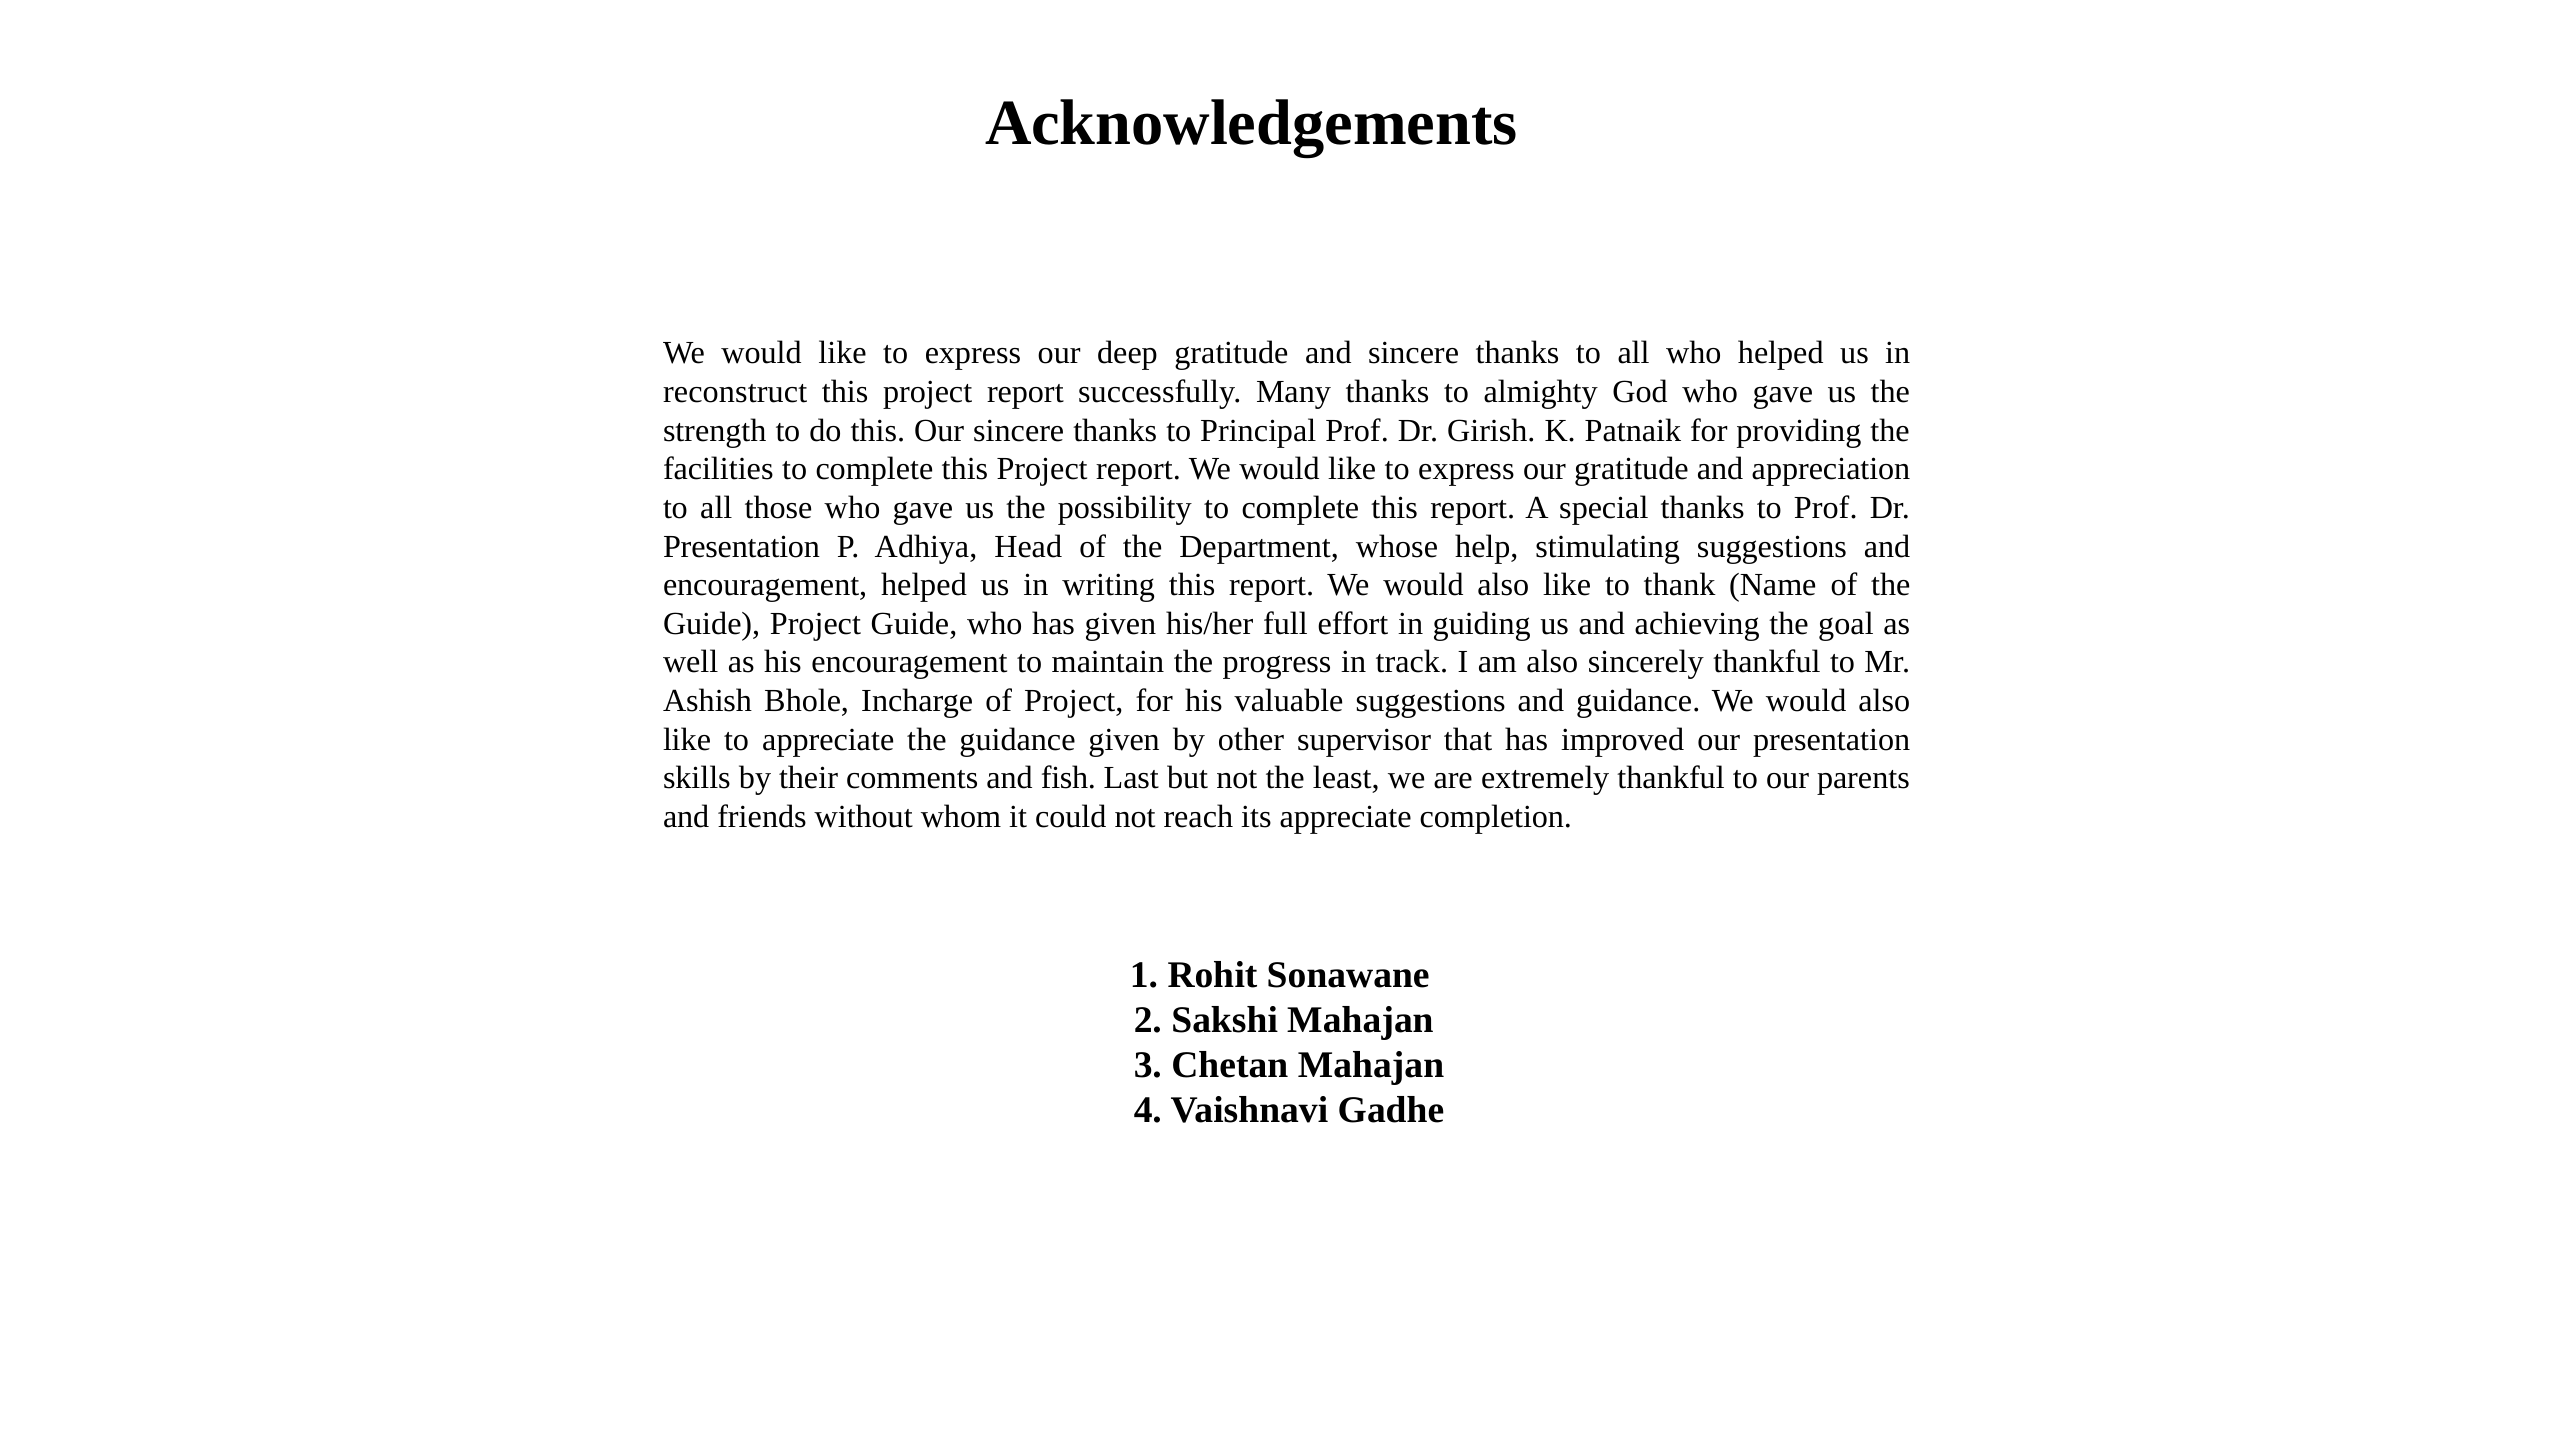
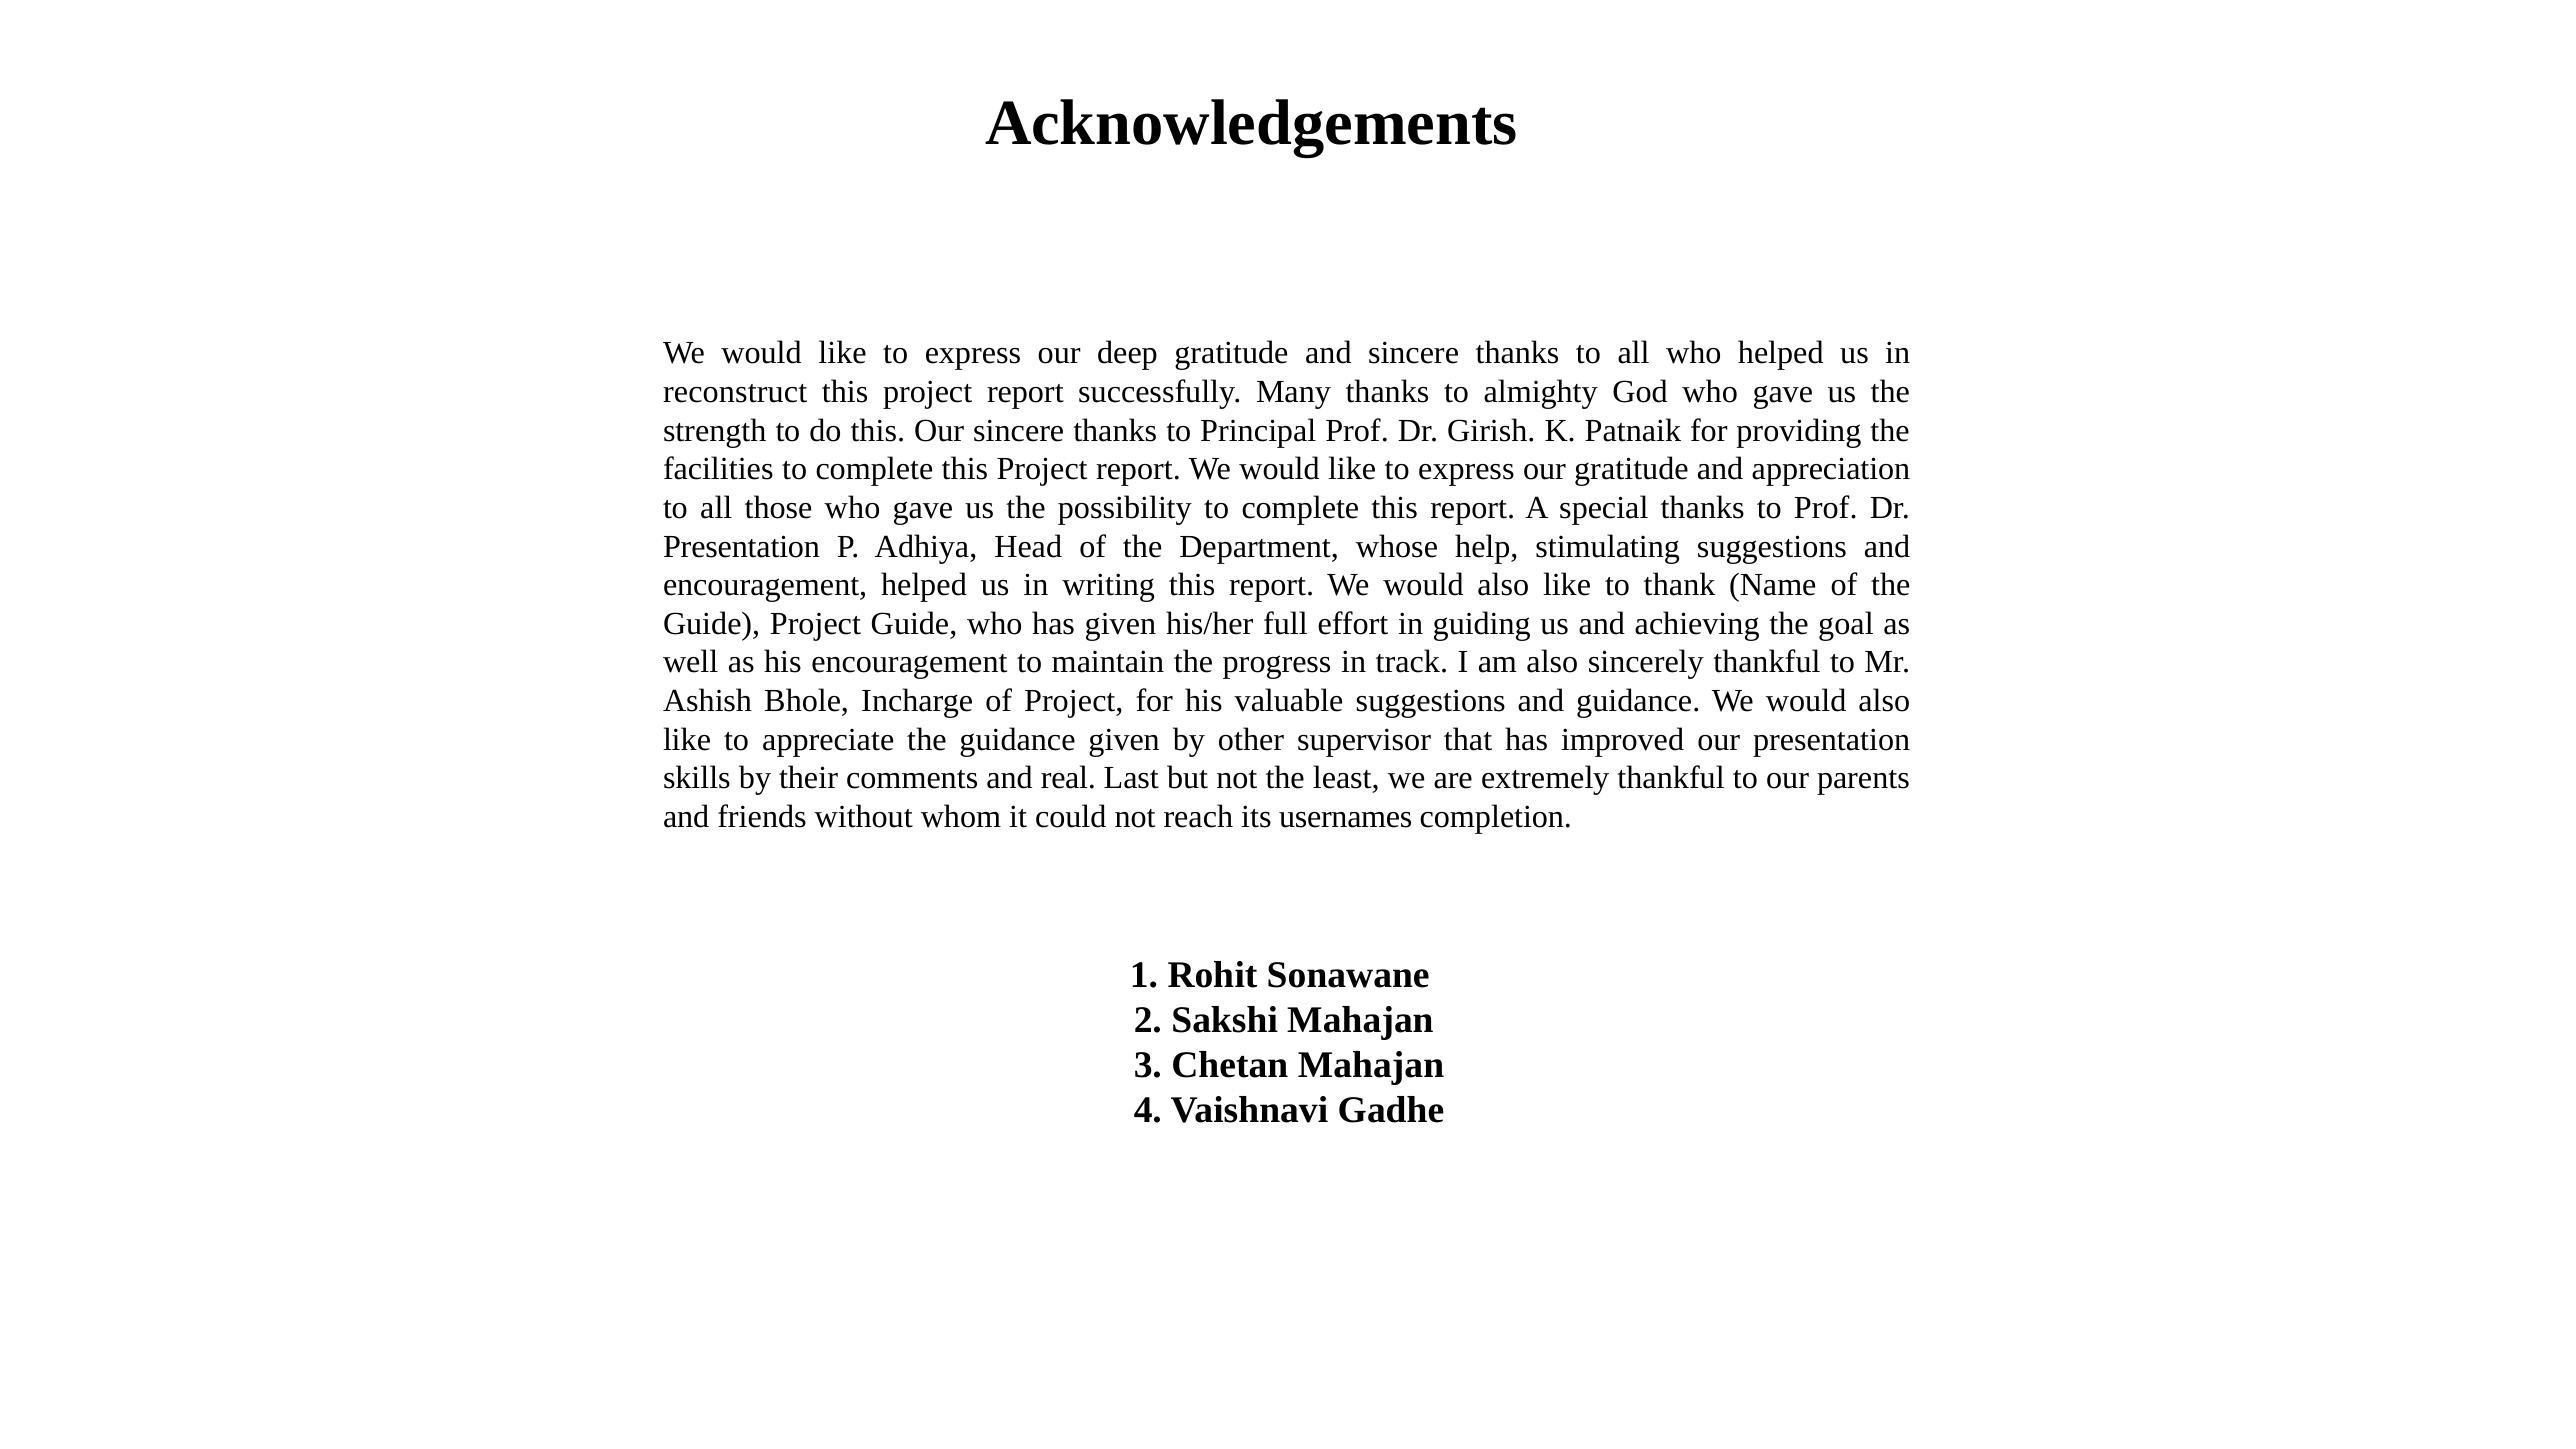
fish: fish -> real
its appreciate: appreciate -> usernames
